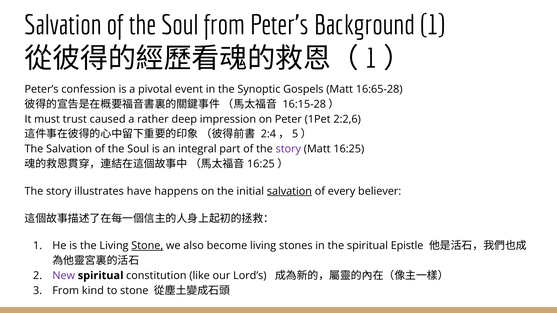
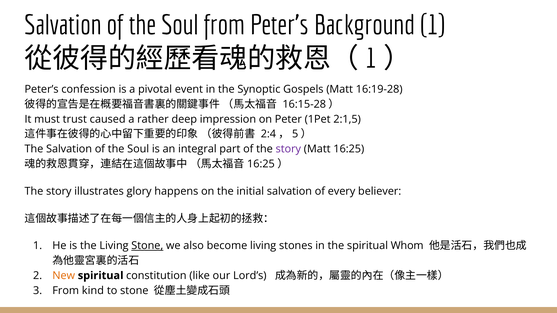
16:65-28: 16:65-28 -> 16:19-28
2:2,6: 2:2,6 -> 2:1,5
have: have -> glory
salvation at (289, 191) underline: present -> none
Epistle: Epistle -> Whom
New colour: purple -> orange
